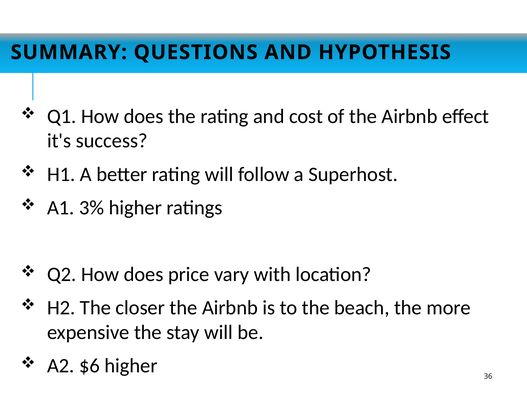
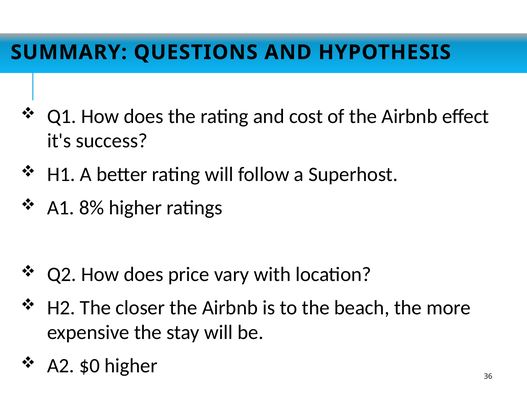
3%: 3% -> 8%
$6: $6 -> $0
